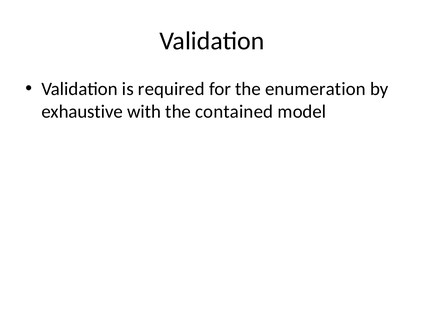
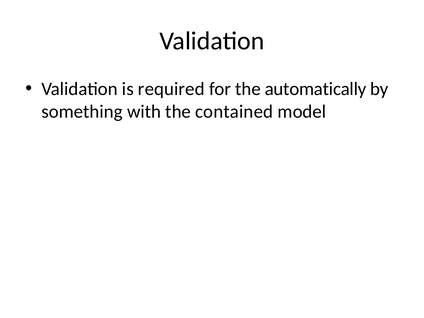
enumeration: enumeration -> automatically
exhaustive: exhaustive -> something
